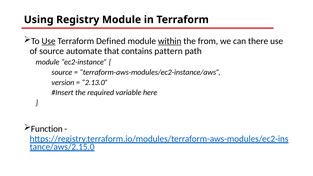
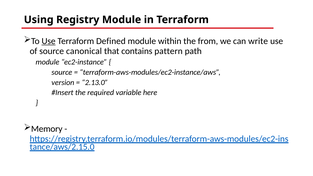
within underline: present -> none
there: there -> write
automate: automate -> canonical
Function: Function -> Memory
